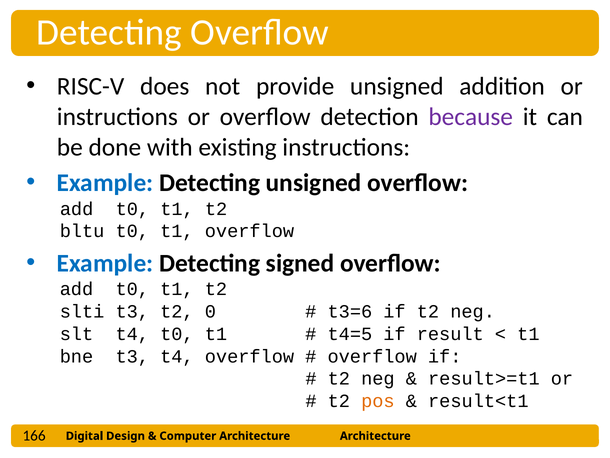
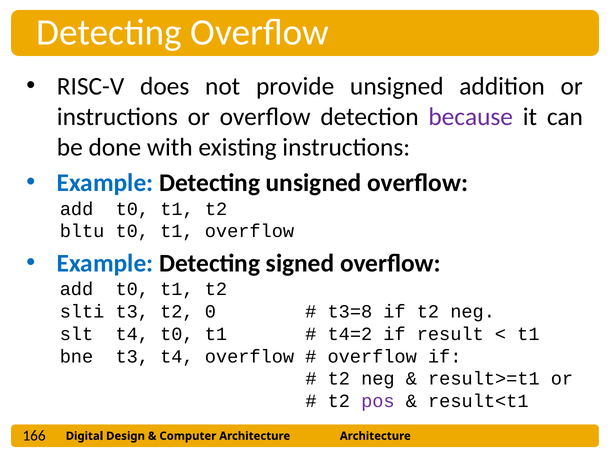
t3=6: t3=6 -> t3=8
t4=5: t4=5 -> t4=2
pos colour: orange -> purple
